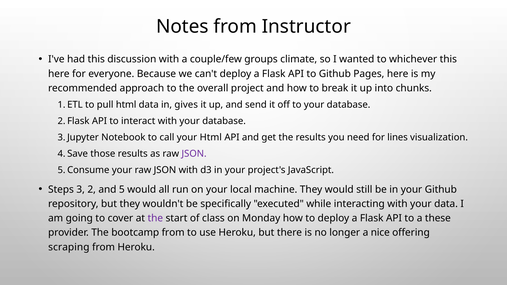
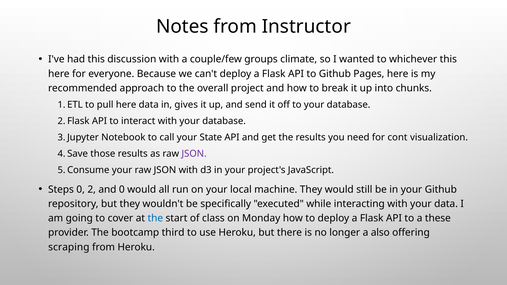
pull html: html -> here
your Html: Html -> State
lines: lines -> cont
Steps 3: 3 -> 0
and 5: 5 -> 0
the at (155, 218) colour: purple -> blue
bootcamp from: from -> third
nice: nice -> also
